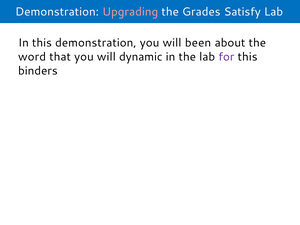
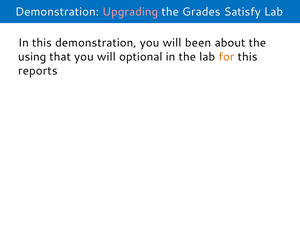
word: word -> using
dynamic: dynamic -> optional
for colour: purple -> orange
binders: binders -> reports
